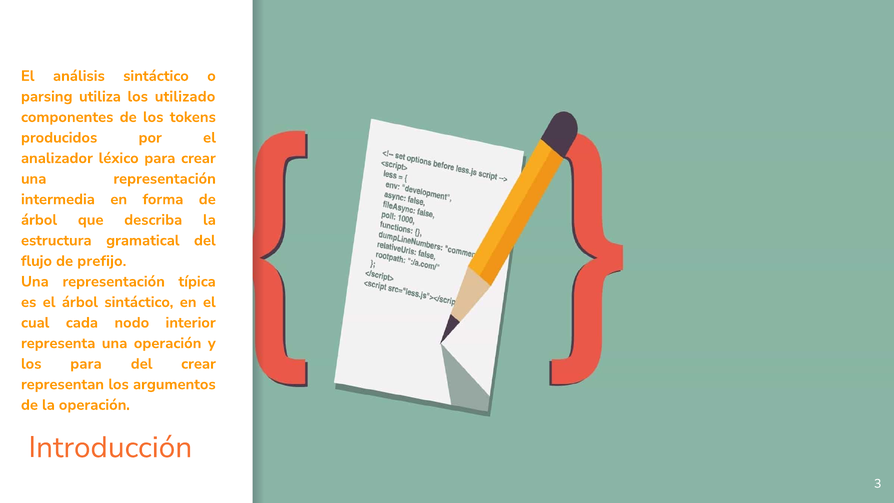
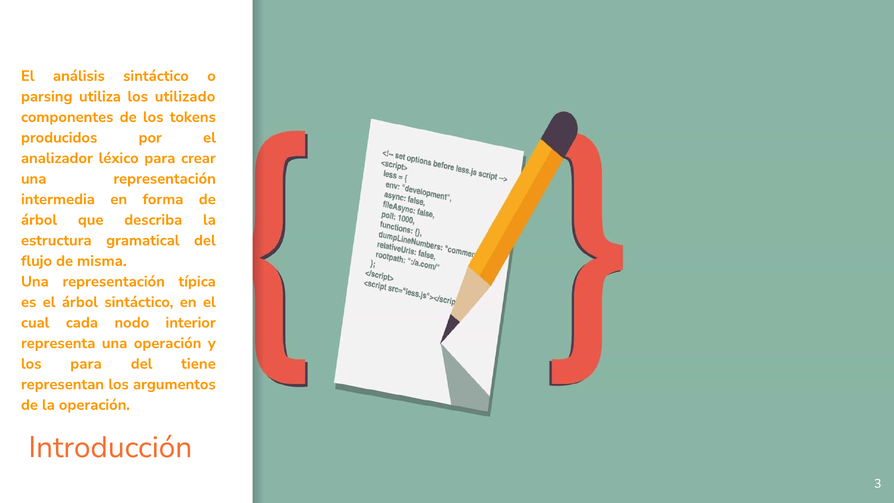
prefijo: prefijo -> misma
del crear: crear -> tiene
